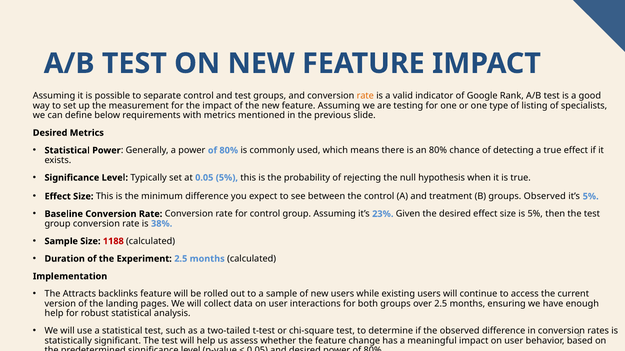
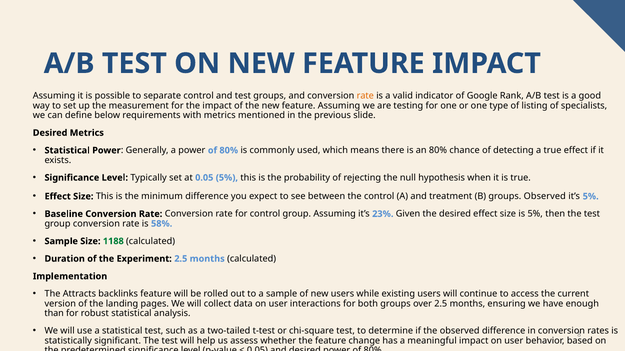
38%: 38% -> 58%
1188 colour: red -> green
help at (54, 314): help -> than
